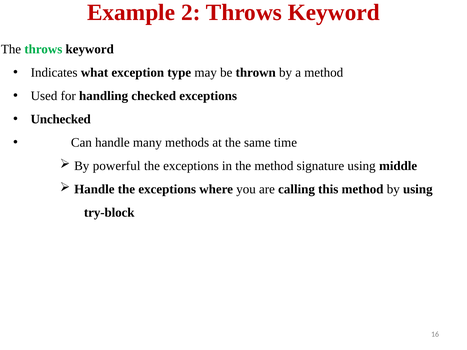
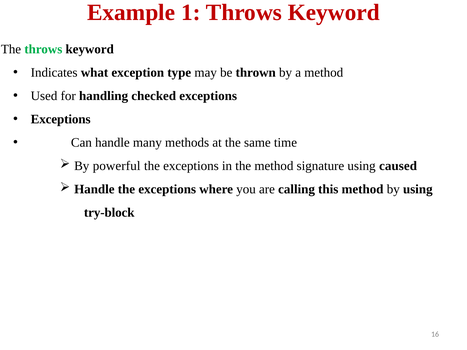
2: 2 -> 1
Unchecked at (61, 119): Unchecked -> Exceptions
middle: middle -> caused
